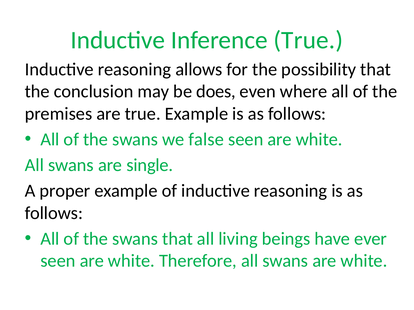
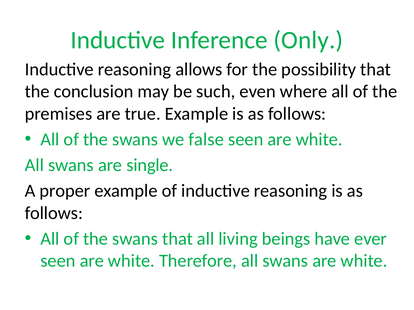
Inference True: True -> Only
does: does -> such
